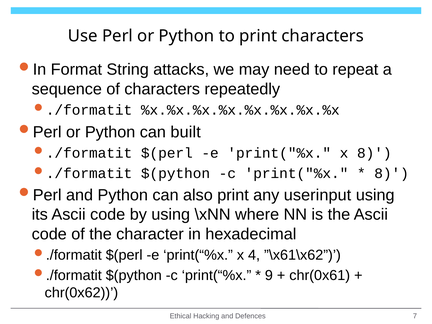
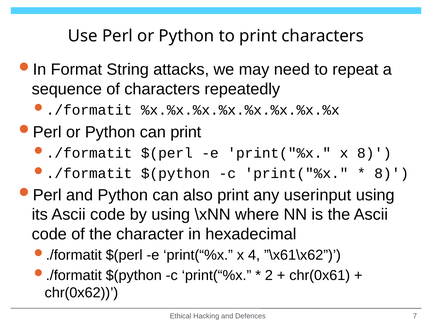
can built: built -> print
9: 9 -> 2
